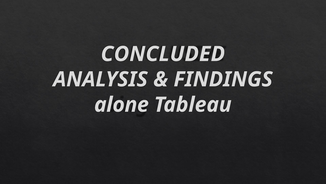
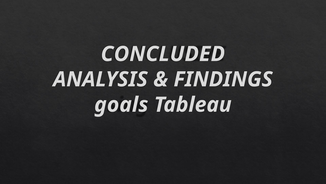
alone: alone -> goals
